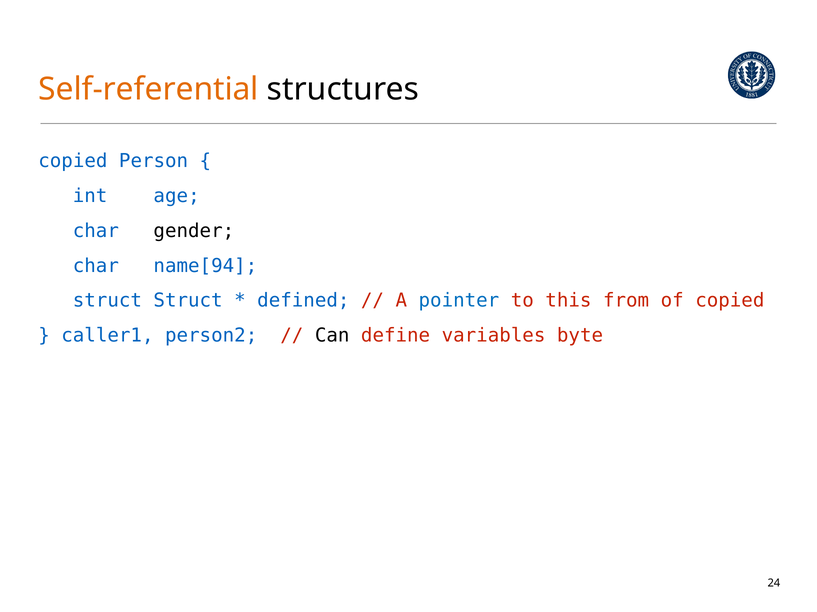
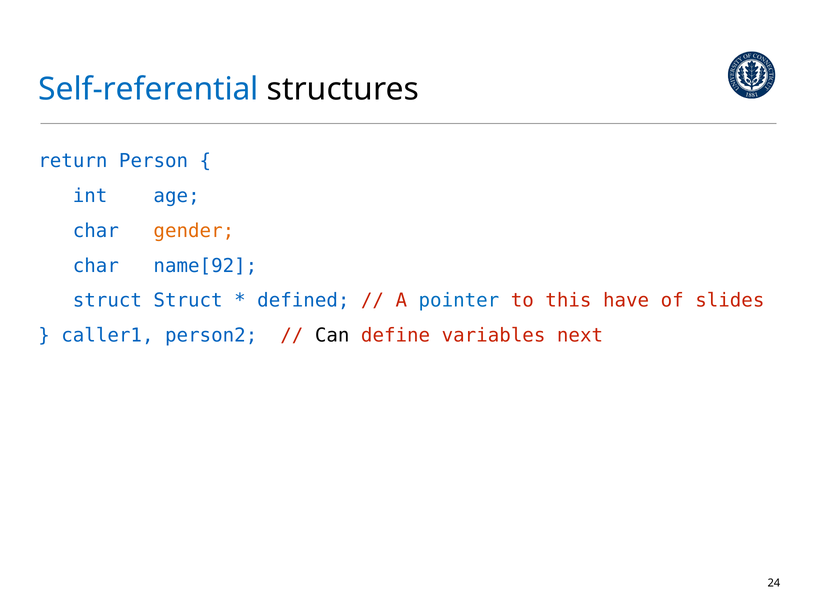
Self-referential colour: orange -> blue
copied at (73, 161): copied -> return
gender colour: black -> orange
name[94: name[94 -> name[92
from: from -> have
of copied: copied -> slides
byte: byte -> next
